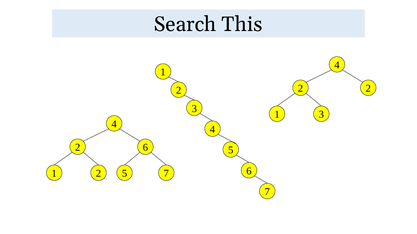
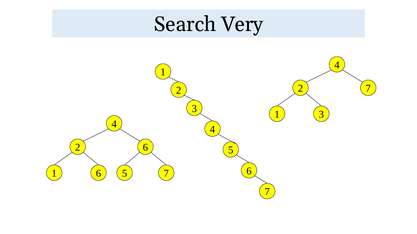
This: This -> Very
2 2: 2 -> 7
2 at (98, 174): 2 -> 6
